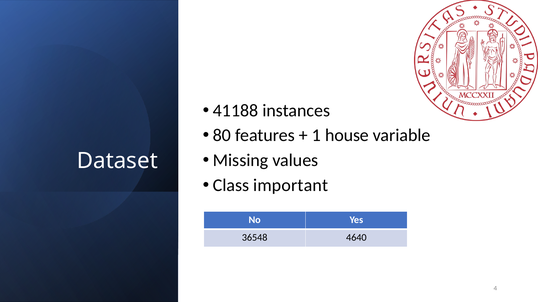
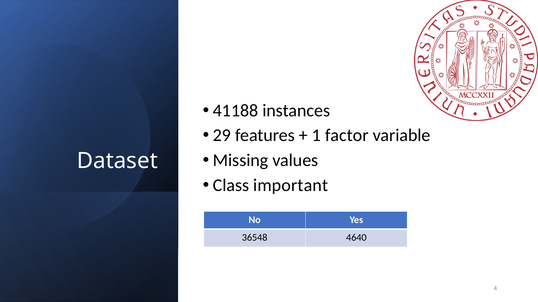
80: 80 -> 29
house: house -> factor
